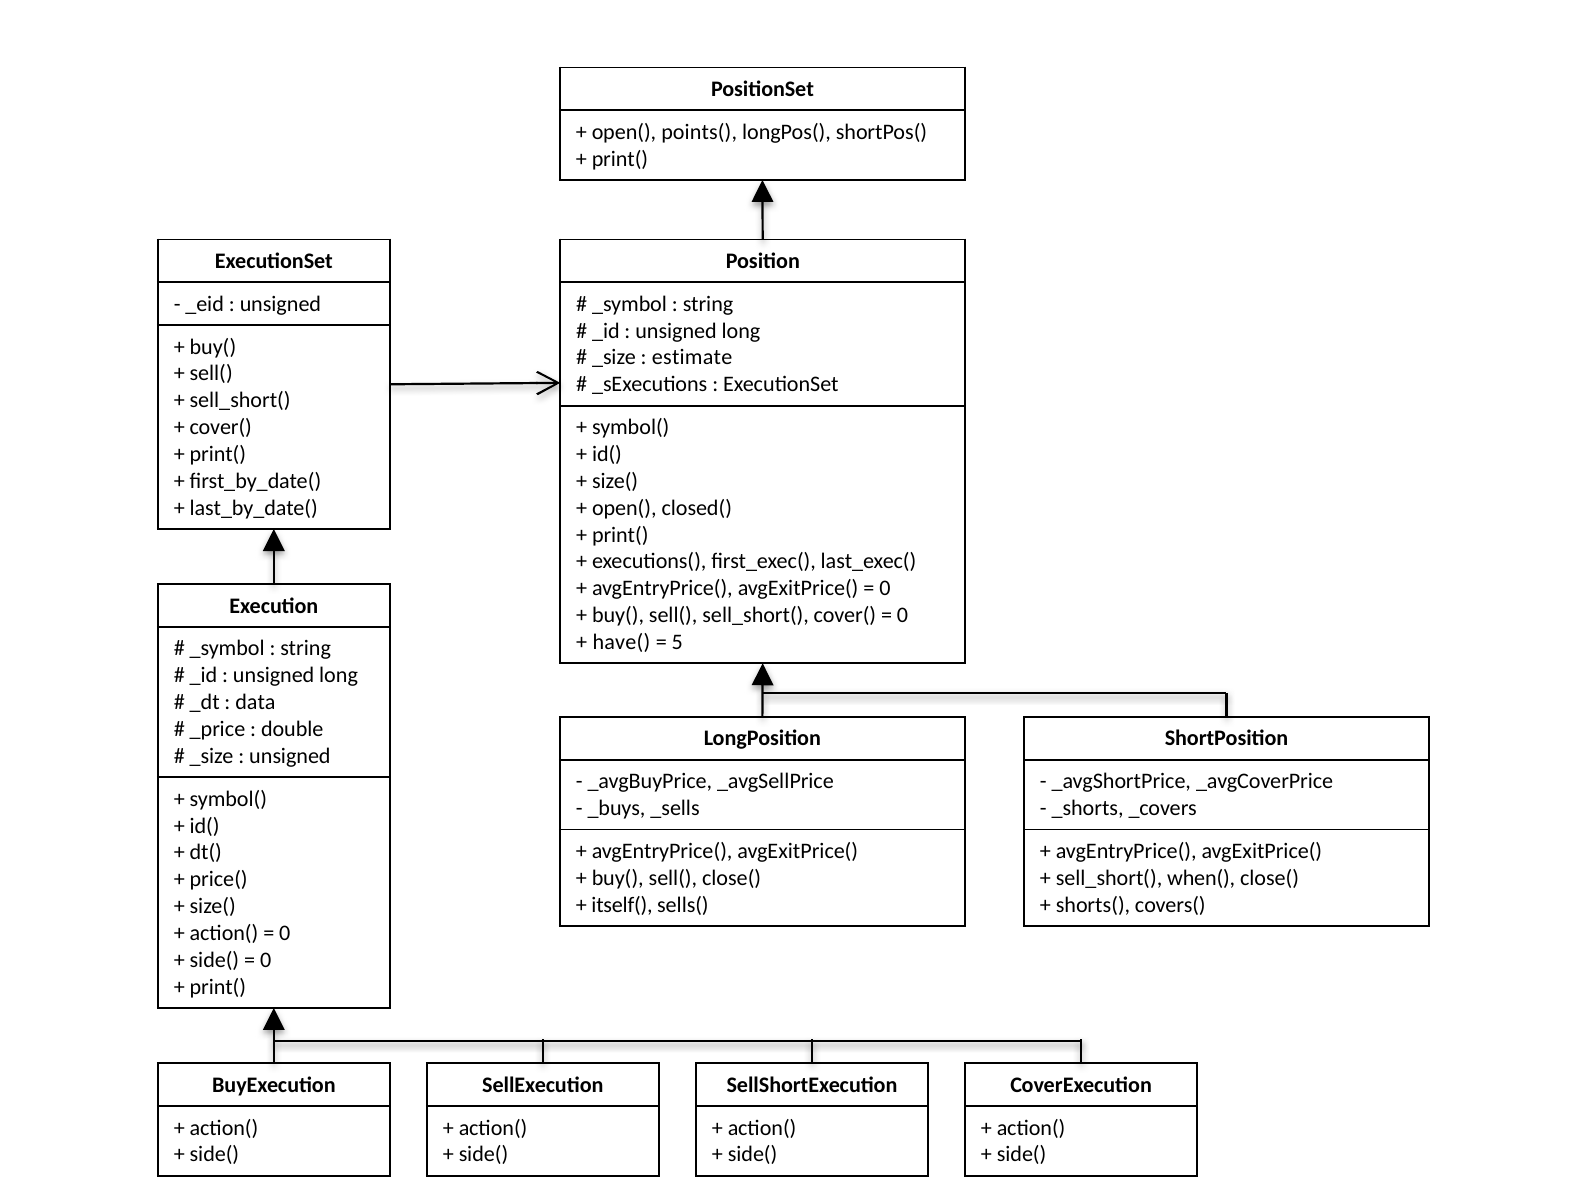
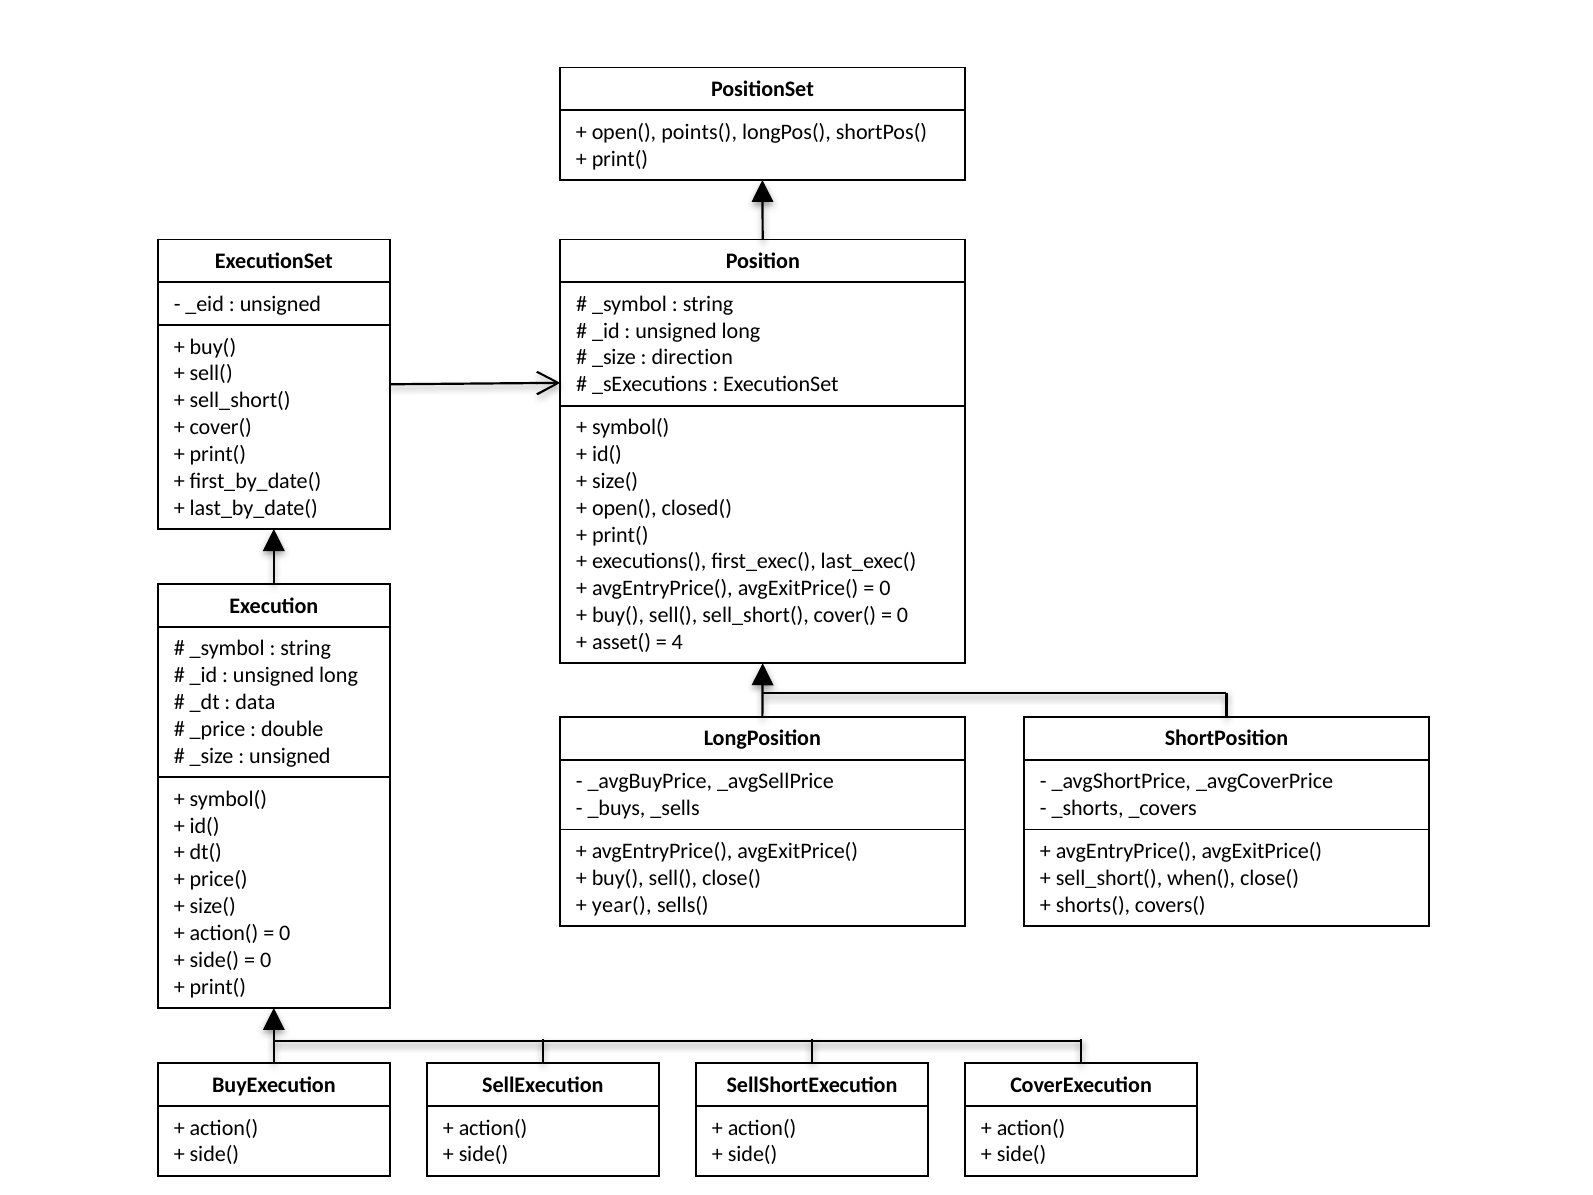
estimate: estimate -> direction
have(: have( -> asset(
5: 5 -> 4
itself(: itself( -> year(
